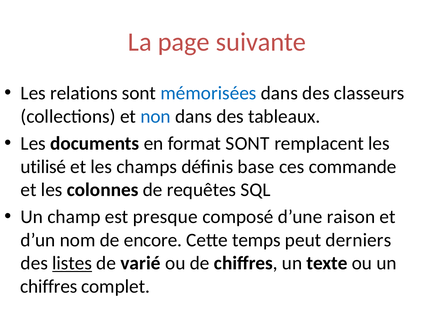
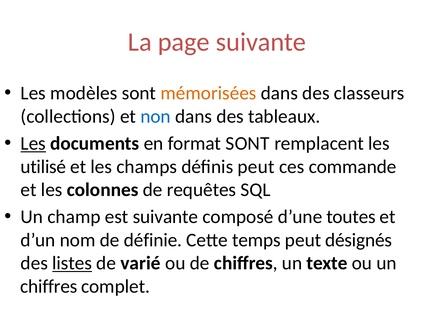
relations: relations -> modèles
mémorisées colour: blue -> orange
Les at (33, 143) underline: none -> present
définis base: base -> peut
est presque: presque -> suivante
raison: raison -> toutes
encore: encore -> définie
derniers: derniers -> désignés
